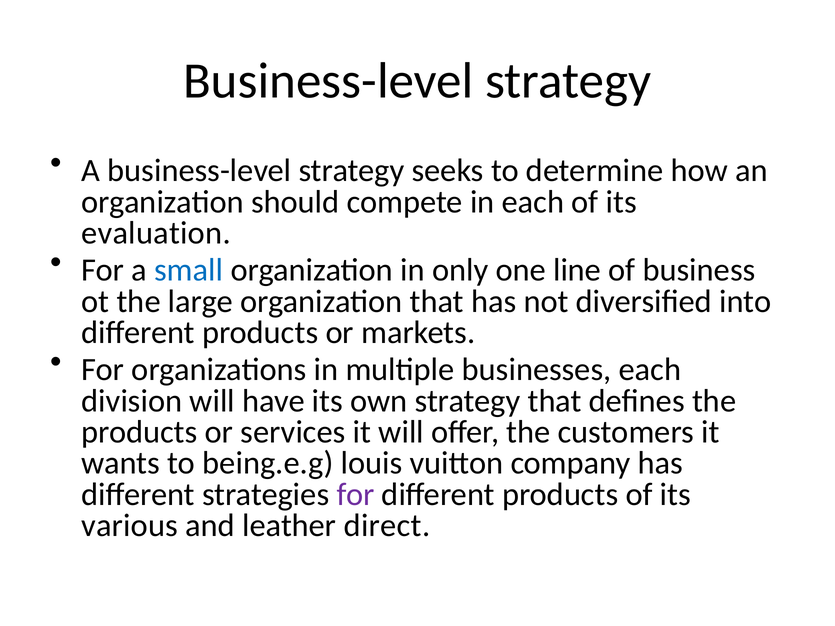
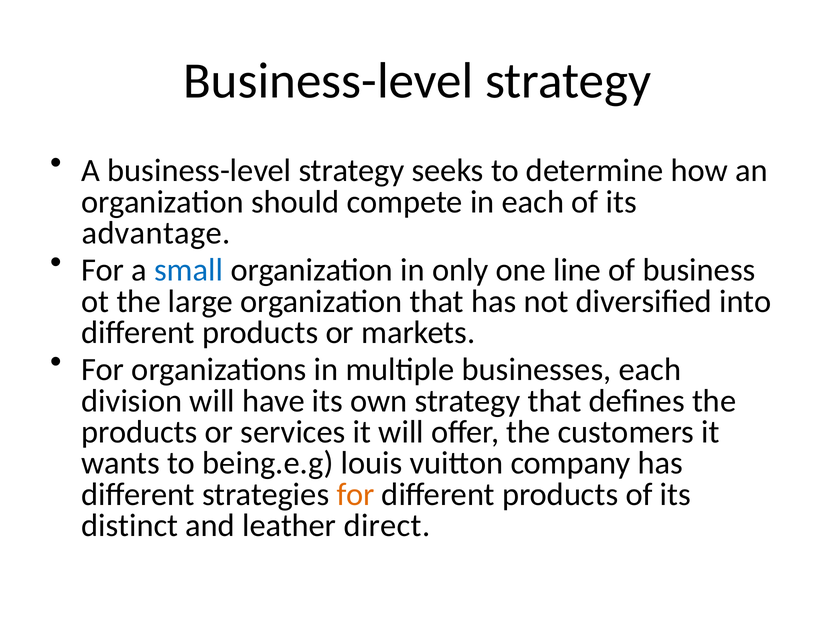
evaluation: evaluation -> advantage
for at (355, 495) colour: purple -> orange
various: various -> distinct
